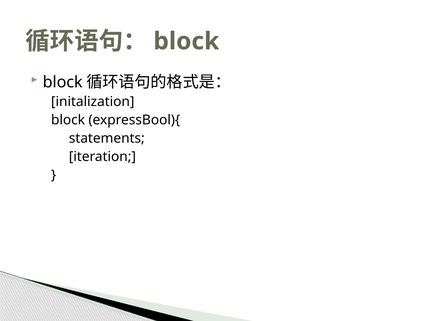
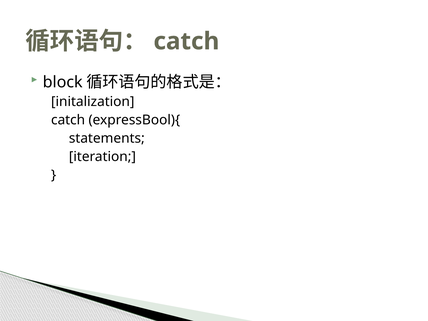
block at (186, 41): block -> catch
block at (68, 120): block -> catch
